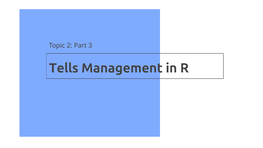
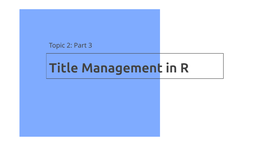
Tells: Tells -> Title
